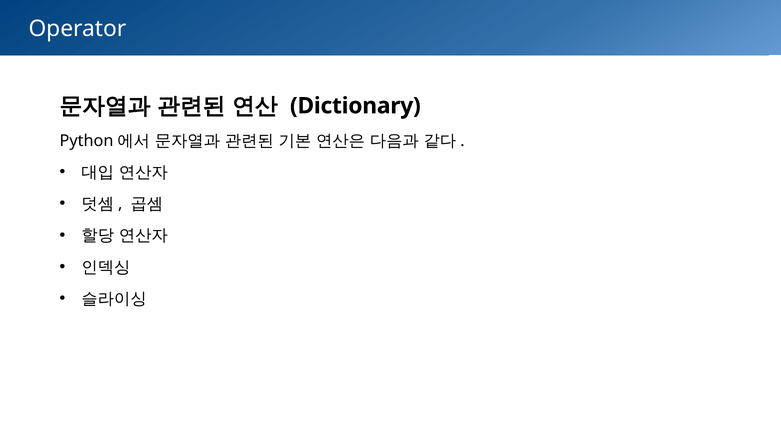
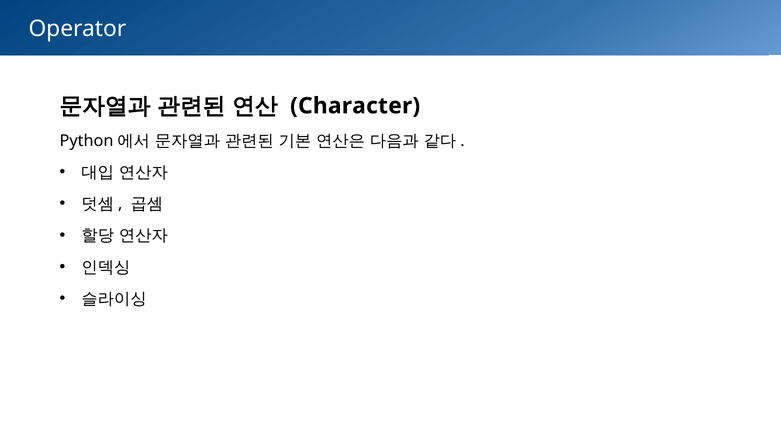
Dictionary: Dictionary -> Character
